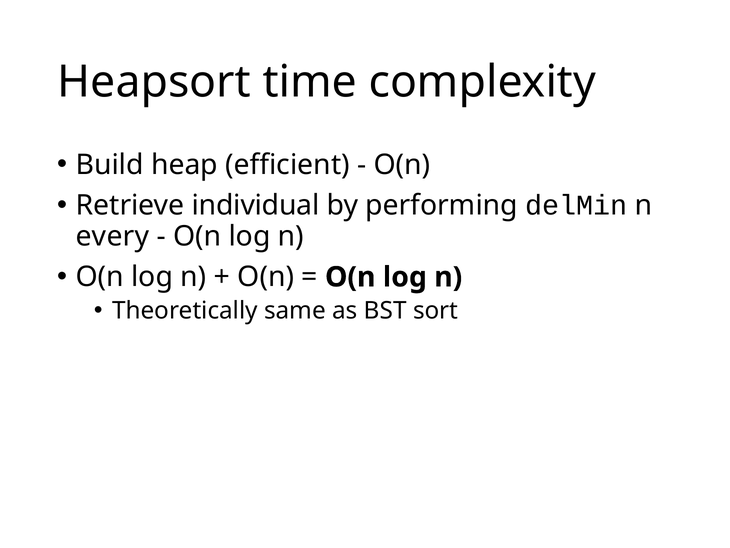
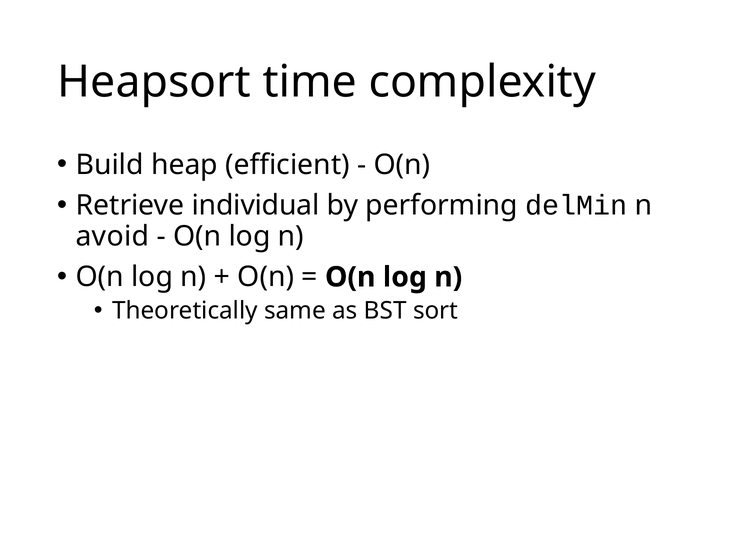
every: every -> avoid
